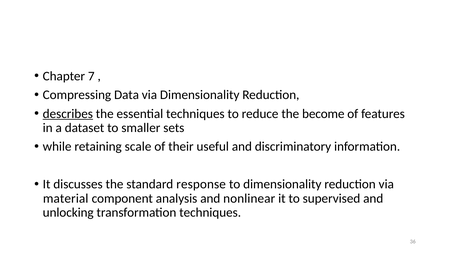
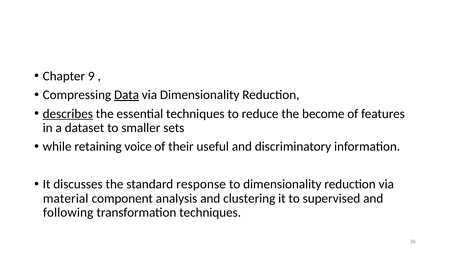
7: 7 -> 9
Data underline: none -> present
scale: scale -> voice
nonlinear: nonlinear -> clustering
unlocking: unlocking -> following
